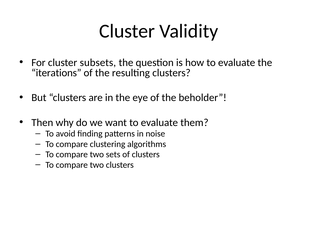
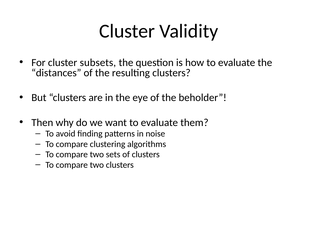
iterations: iterations -> distances
